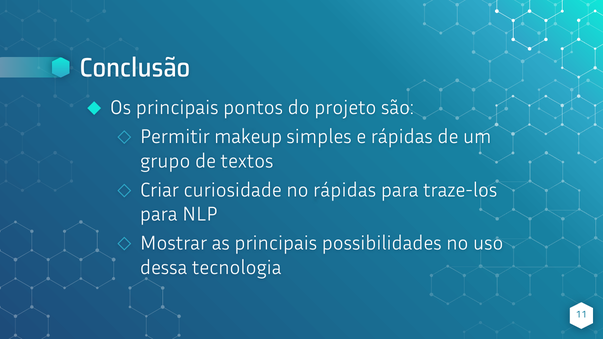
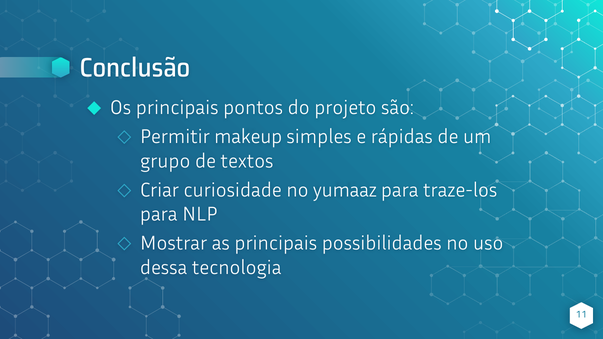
no rápidas: rápidas -> yumaaz
